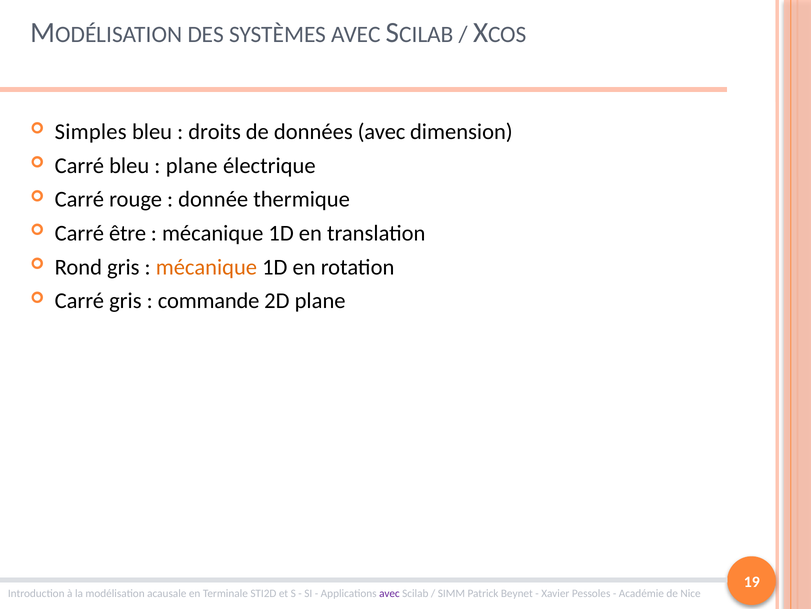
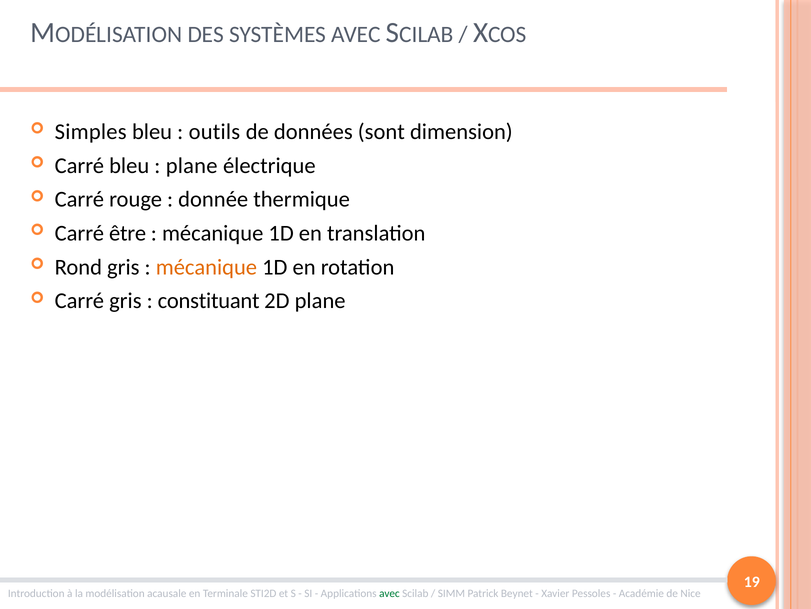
droits: droits -> outils
données avec: avec -> sont
commande: commande -> constituant
avec at (389, 593) colour: purple -> green
